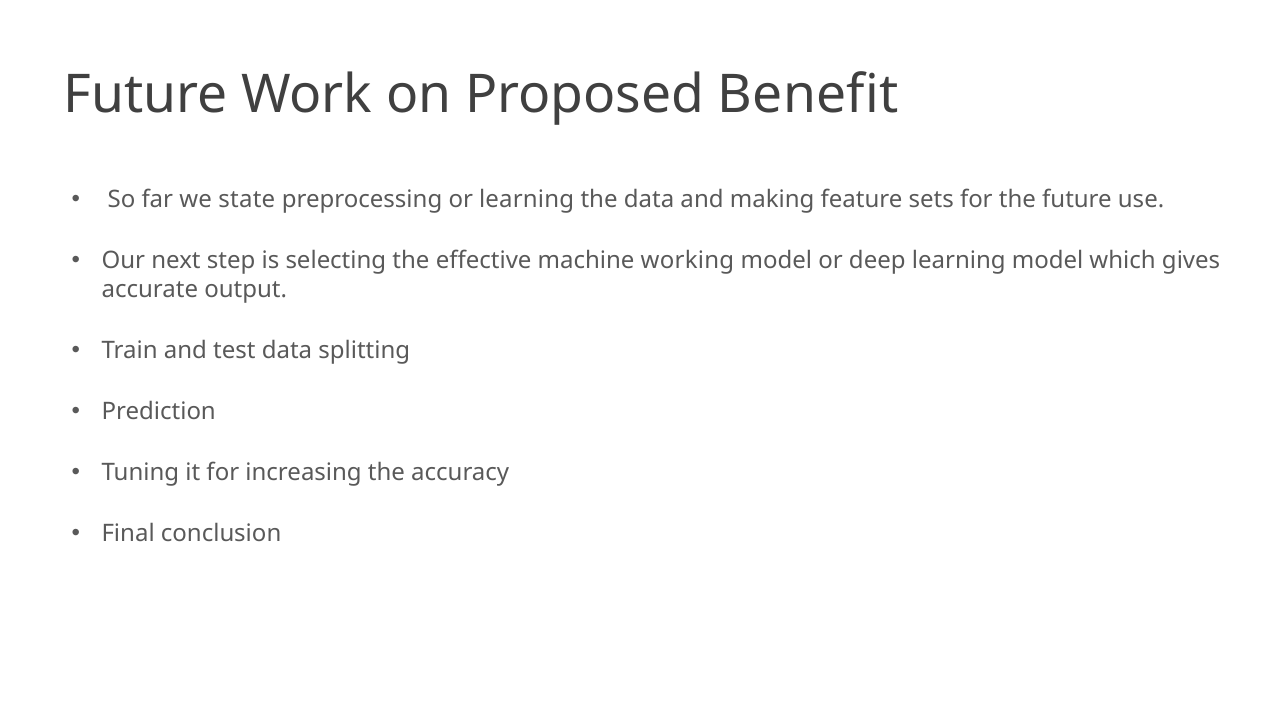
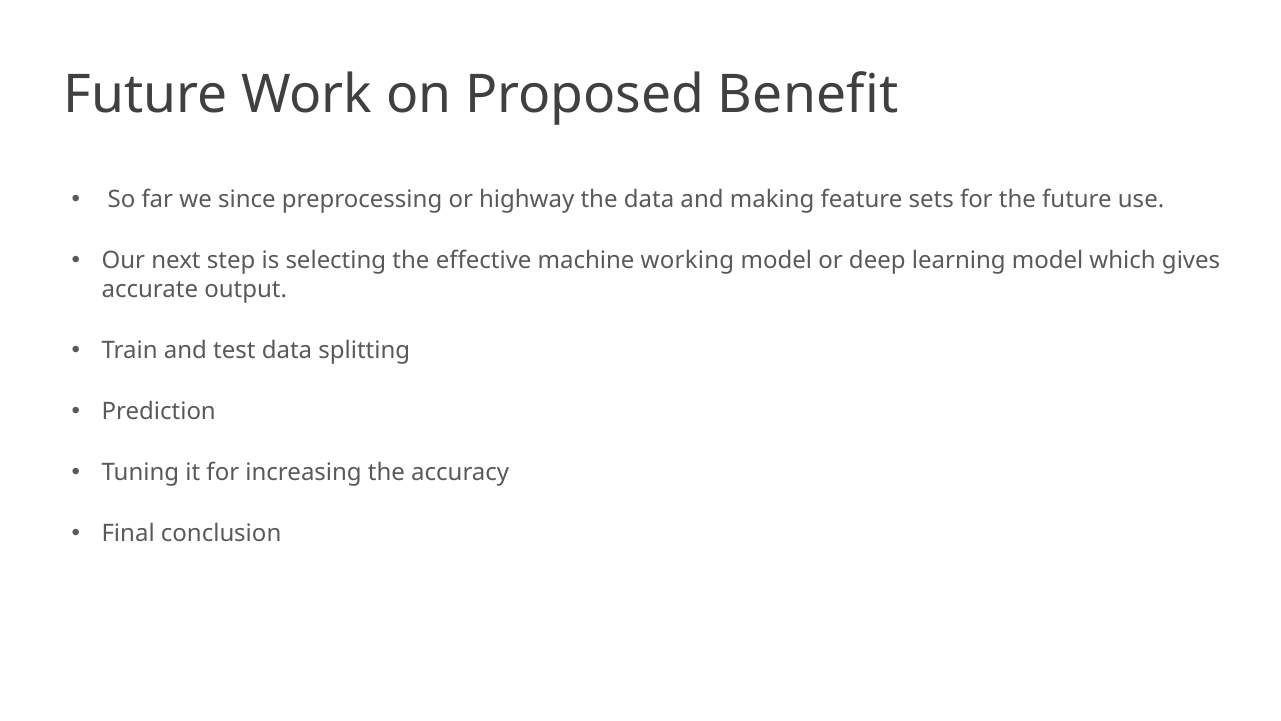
state: state -> since
or learning: learning -> highway
